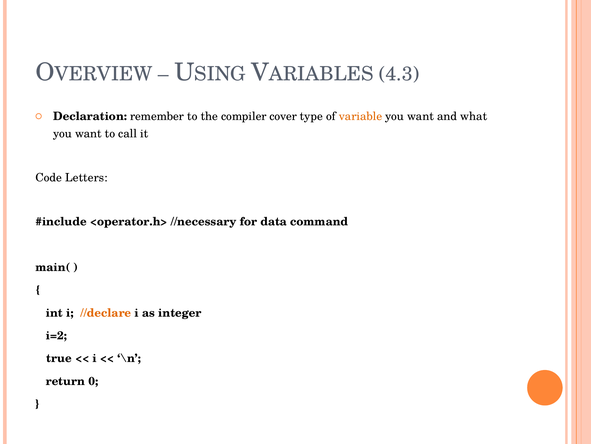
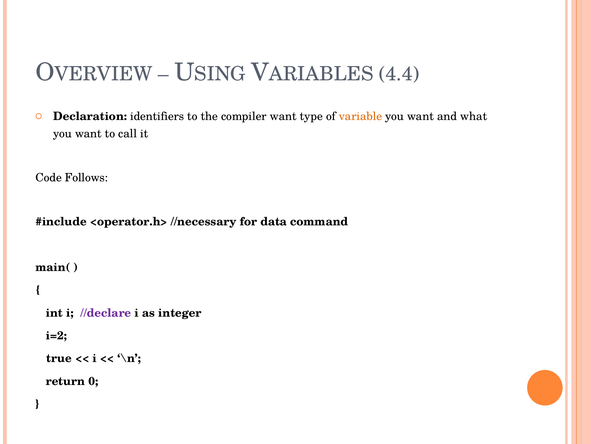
4.3: 4.3 -> 4.4
remember: remember -> identifiers
compiler cover: cover -> want
Letters: Letters -> Follows
//declare colour: orange -> purple
